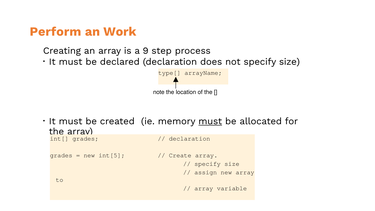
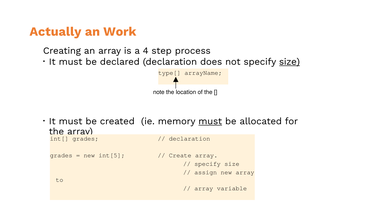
Perform: Perform -> Actually
9: 9 -> 4
size at (289, 62) underline: none -> present
